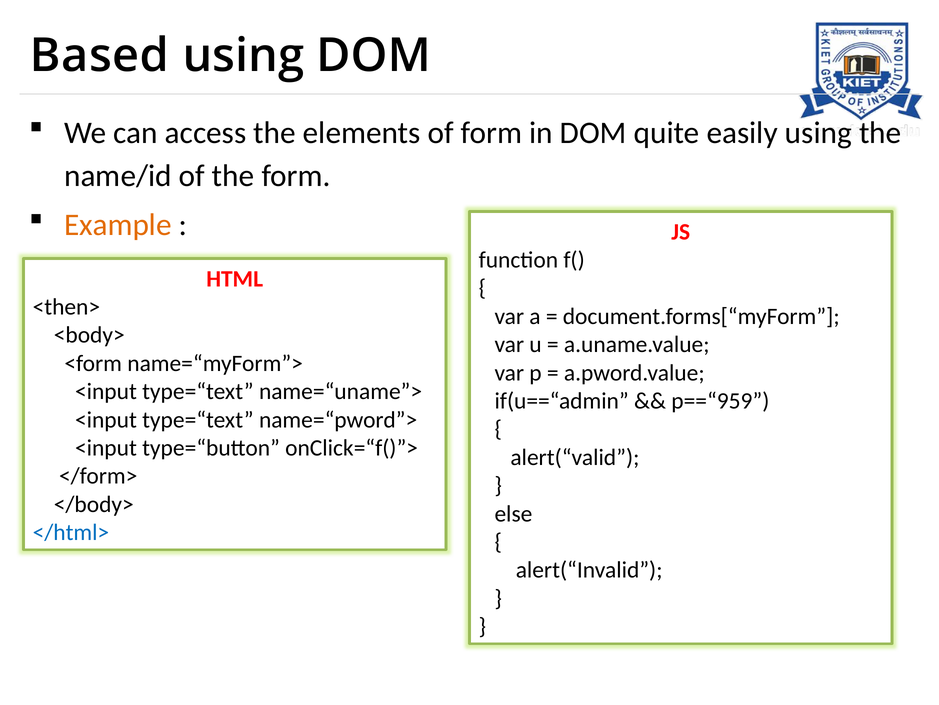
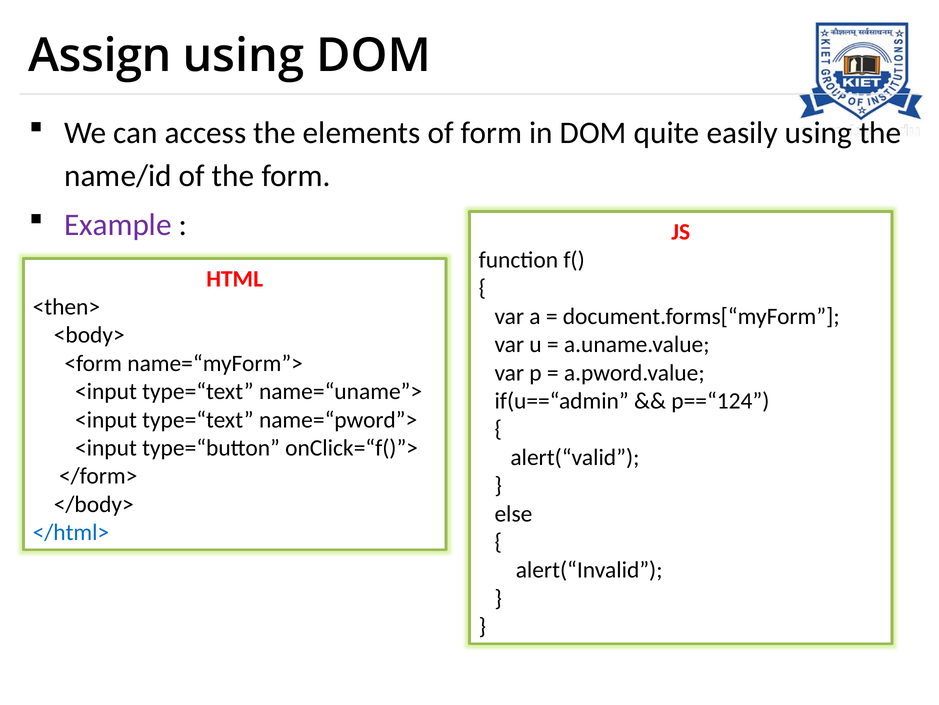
Based: Based -> Assign
Example colour: orange -> purple
p==“959: p==“959 -> p==“124
